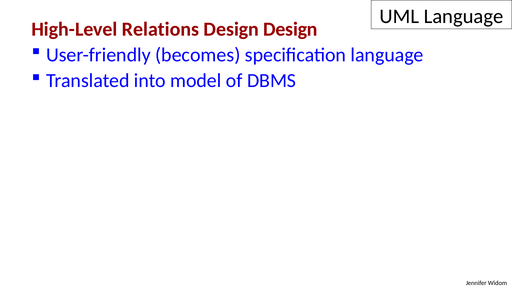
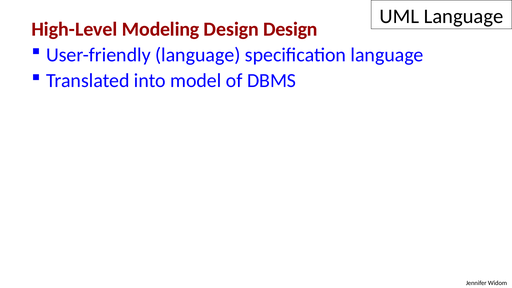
Relations: Relations -> Modeling
User-friendly becomes: becomes -> language
